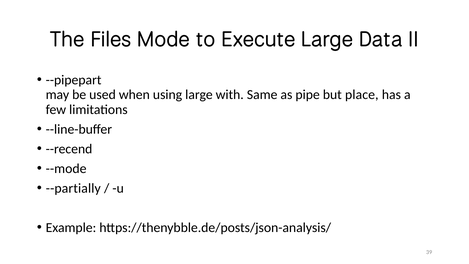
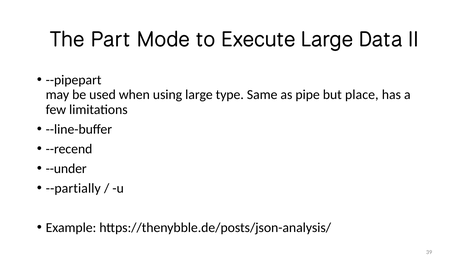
Files: Files -> Part
with: with -> type
--mode: --mode -> --under
